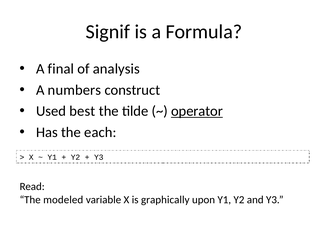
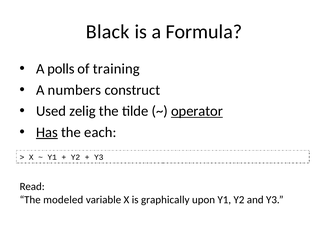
Signif: Signif -> Black
final: final -> polls
analysis: analysis -> training
best: best -> zelig
Has underline: none -> present
